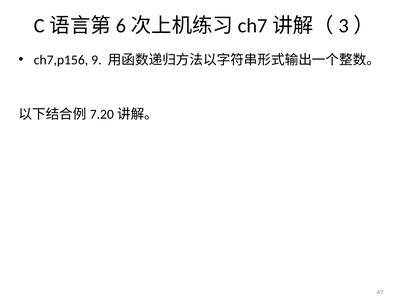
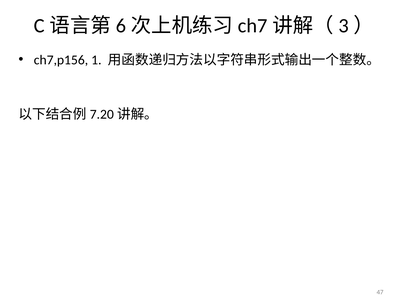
9: 9 -> 1
